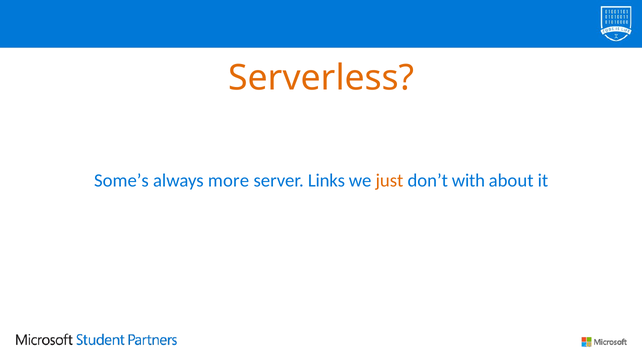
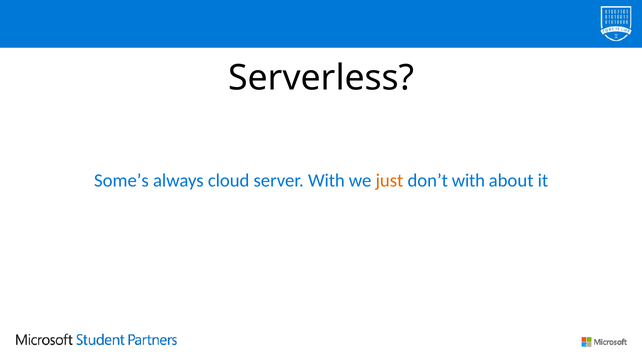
Serverless colour: orange -> black
more: more -> cloud
server Links: Links -> With
